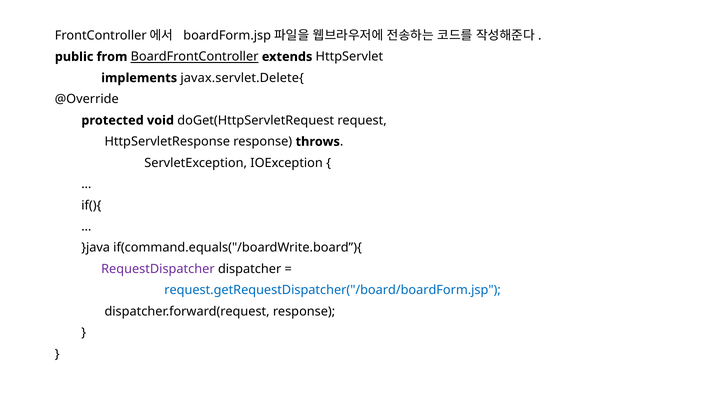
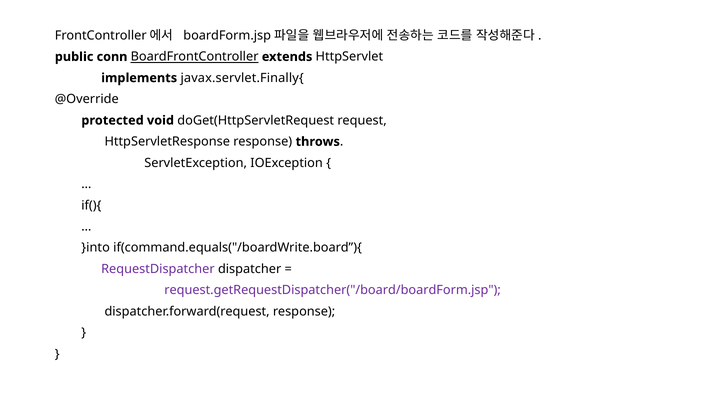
from: from -> conn
javax.servlet.Delete{: javax.servlet.Delete{ -> javax.servlet.Finally{
}java: }java -> }into
request.getRequestDispatcher("/board/boardForm.jsp colour: blue -> purple
